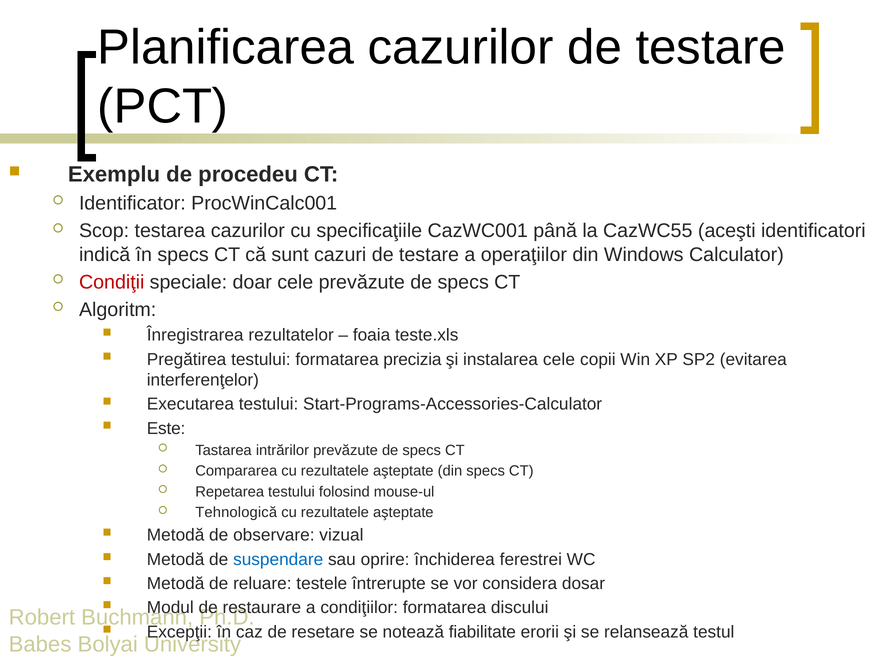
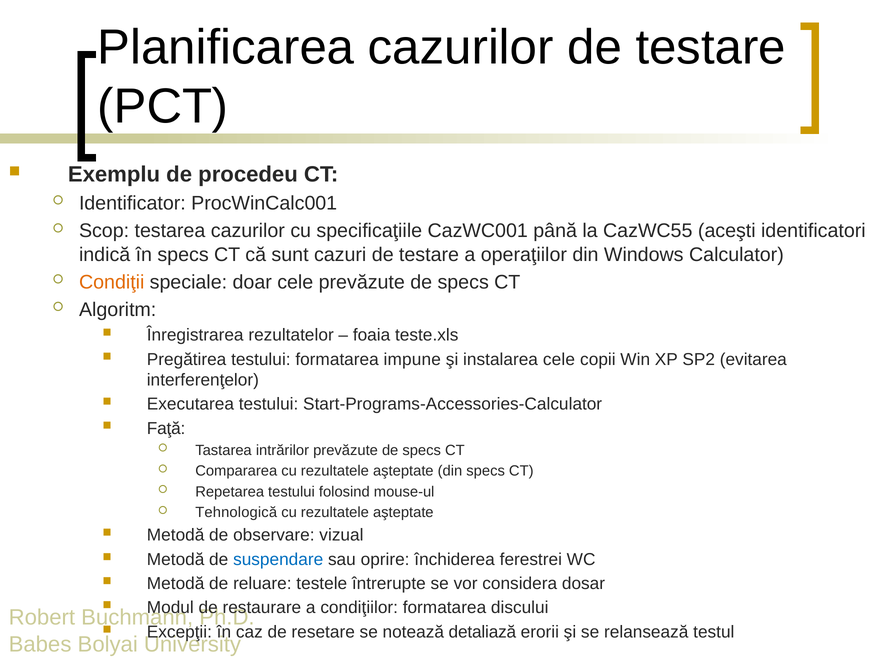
Condiţii colour: red -> orange
precizia: precizia -> impune
Este: Este -> Faţă
fiabilitate: fiabilitate -> detaliază
